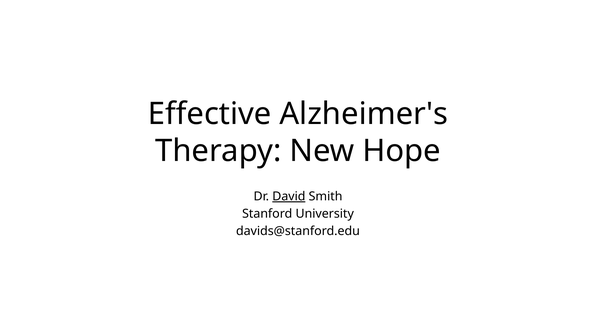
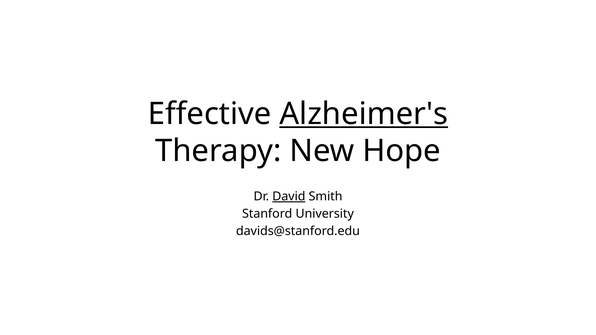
Alzheimer's underline: none -> present
